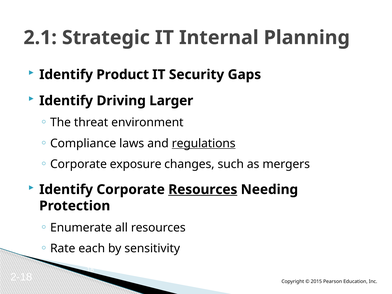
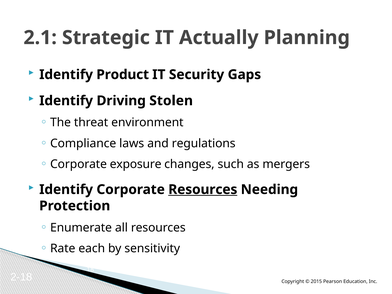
Internal: Internal -> Actually
Larger: Larger -> Stolen
regulations underline: present -> none
